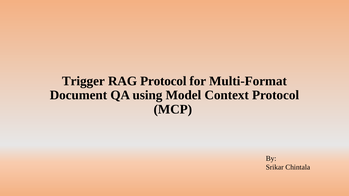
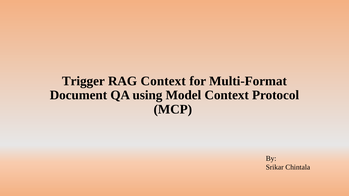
RAG Protocol: Protocol -> Context
